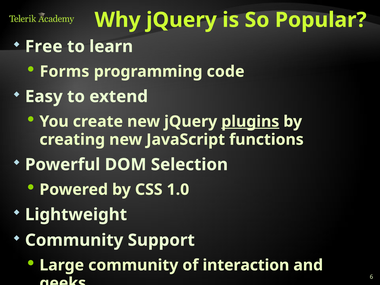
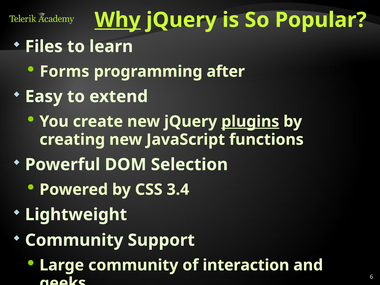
Why underline: none -> present
Free: Free -> Files
code: code -> after
1.0: 1.0 -> 3.4
